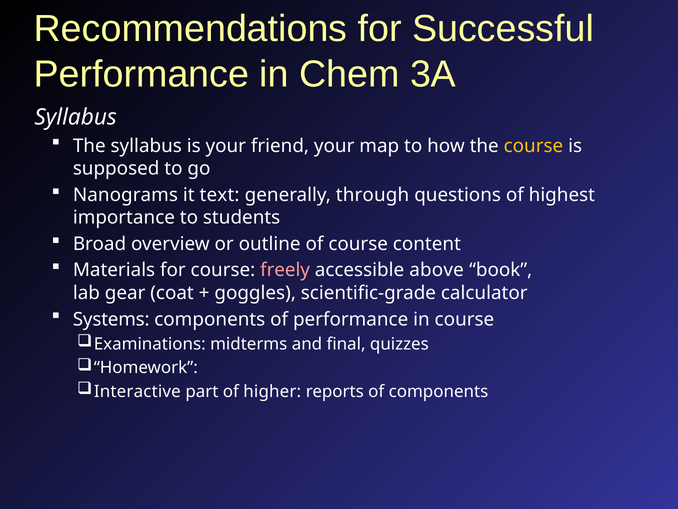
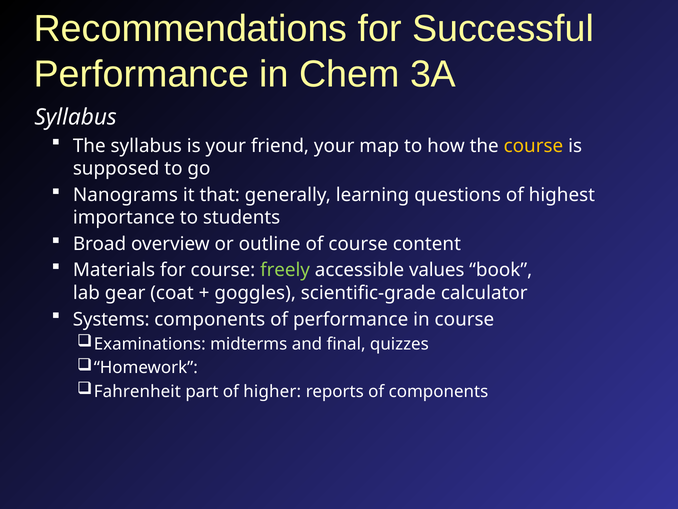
text: text -> that
through: through -> learning
freely colour: pink -> light green
above: above -> values
Interactive: Interactive -> Fahrenheit
